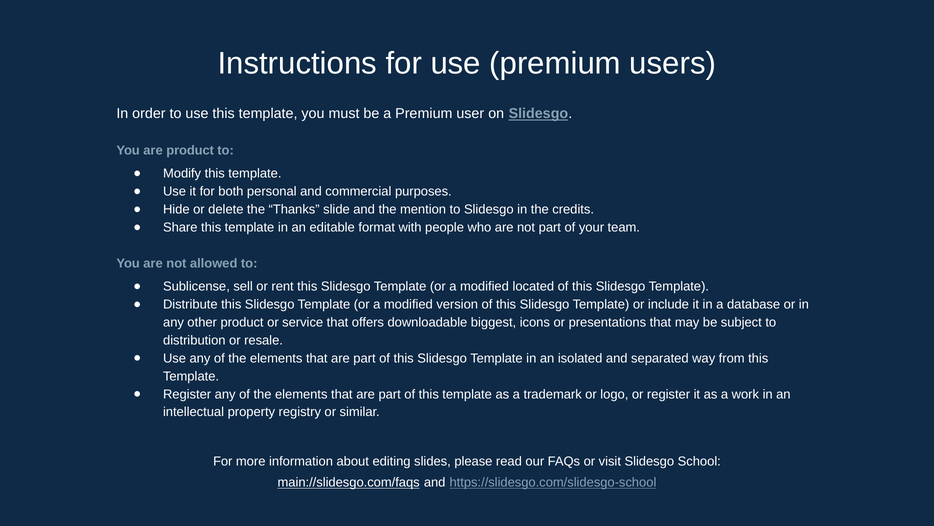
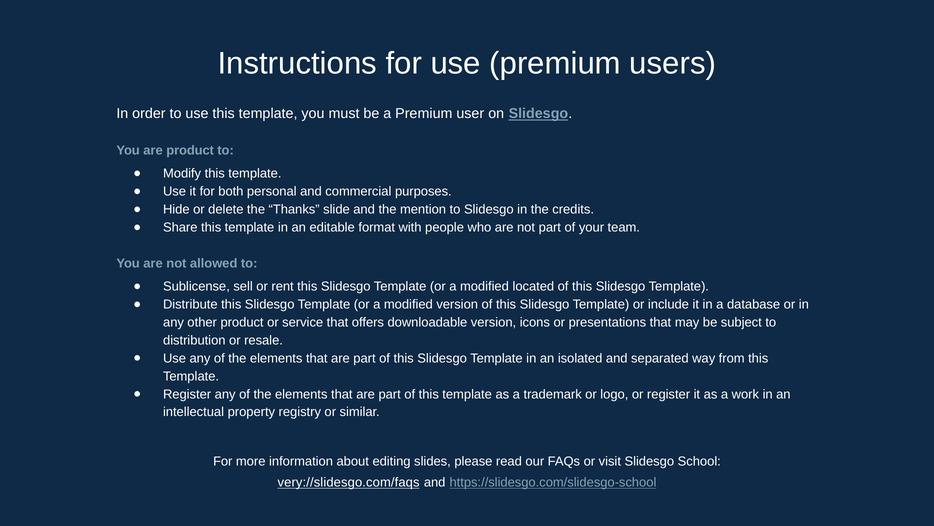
downloadable biggest: biggest -> version
main://slidesgo.com/faqs: main://slidesgo.com/faqs -> very://slidesgo.com/faqs
